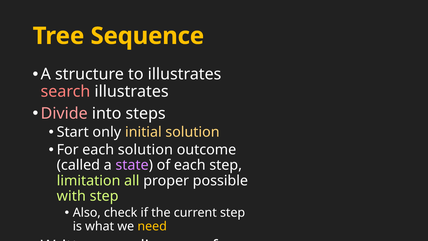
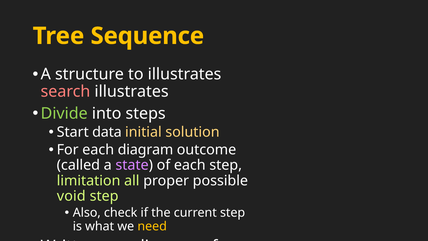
Divide colour: pink -> light green
only: only -> data
each solution: solution -> diagram
with: with -> void
